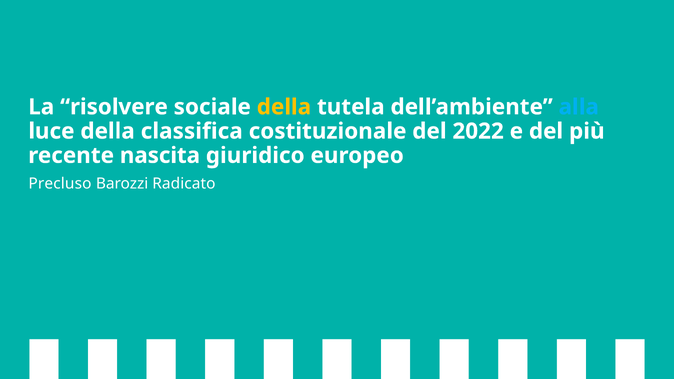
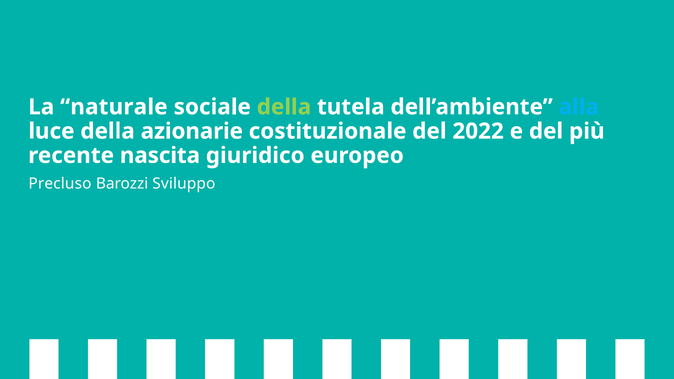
risolvere: risolvere -> naturale
della at (284, 107) colour: yellow -> light green
classifica: classifica -> azionarie
Radicato: Radicato -> Sviluppo
